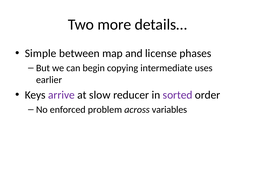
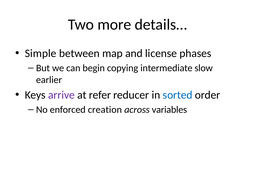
uses: uses -> slow
slow: slow -> refer
sorted colour: purple -> blue
problem: problem -> creation
